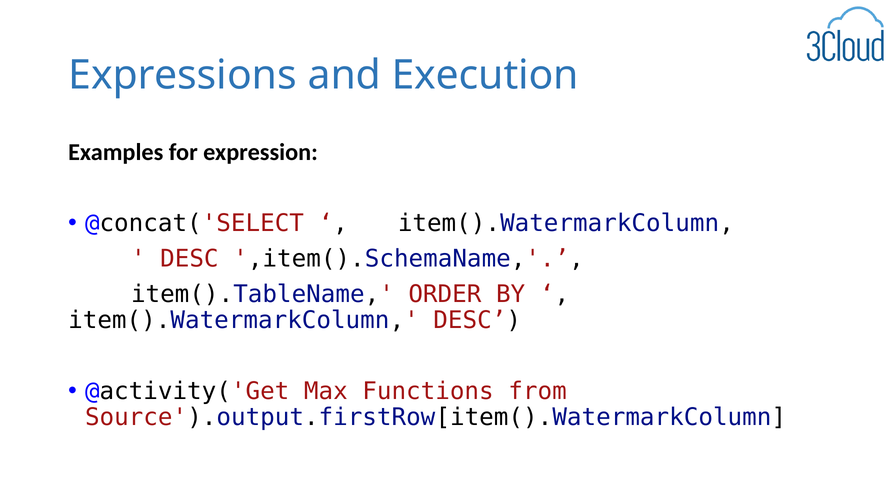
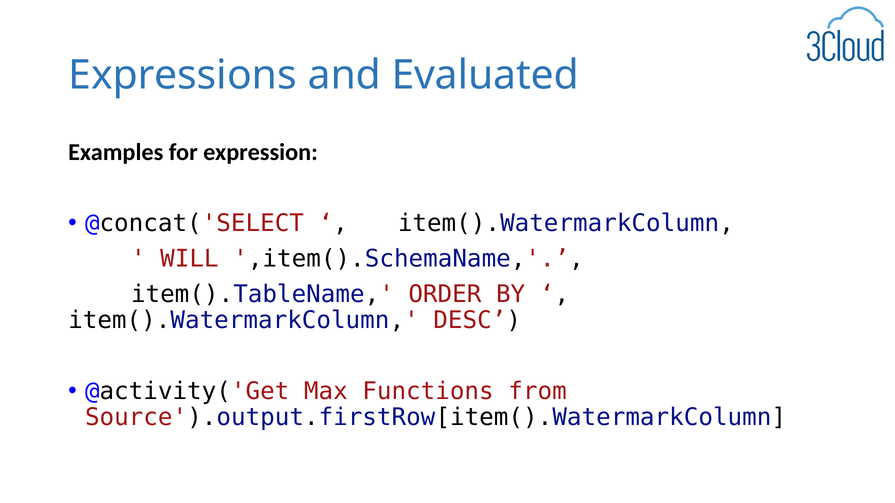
Execution: Execution -> Evaluated
DESC at (189, 259): DESC -> WILL
